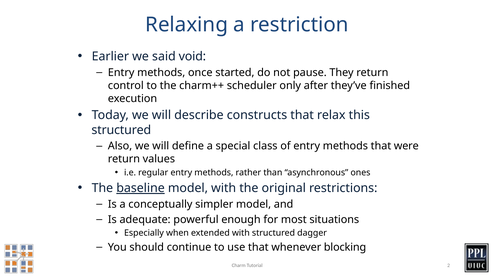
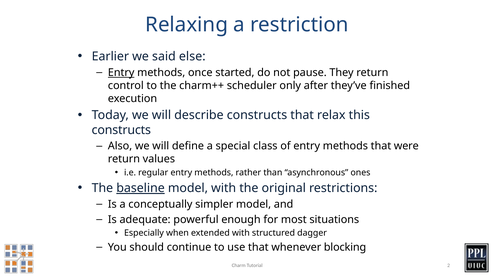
void: void -> else
Entry at (121, 73) underline: none -> present
structured at (121, 130): structured -> constructs
